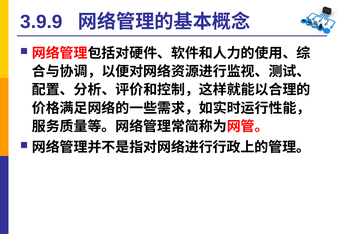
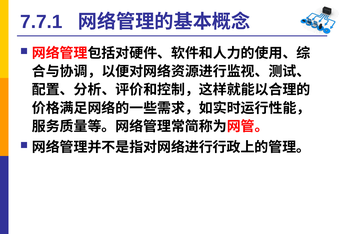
3.9.9: 3.9.9 -> 7.7.1
